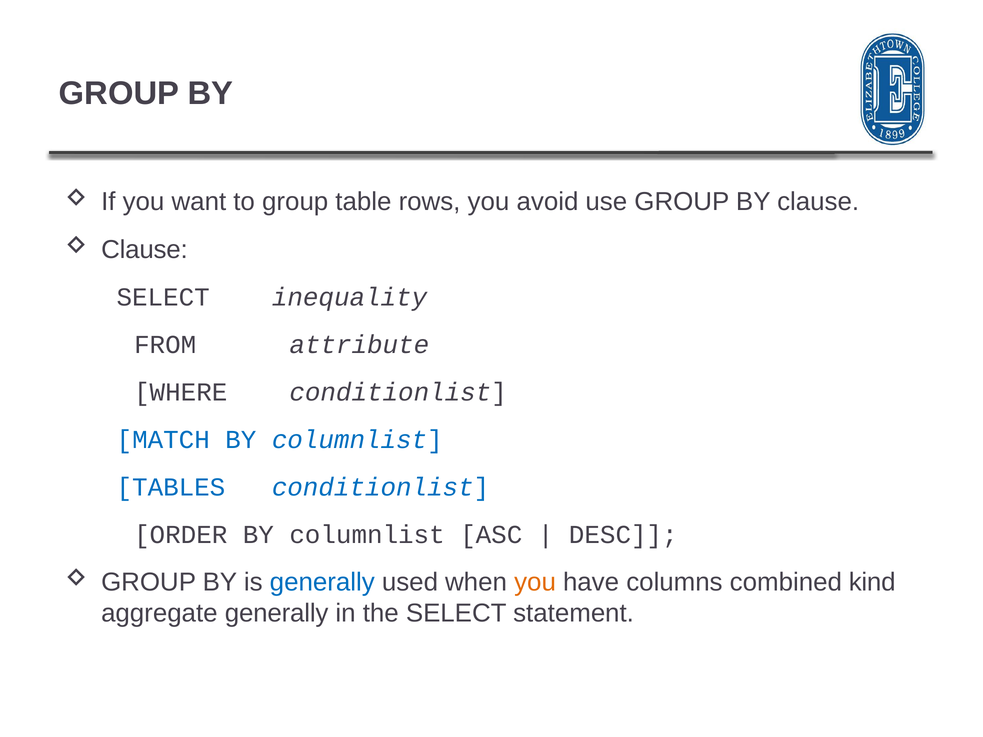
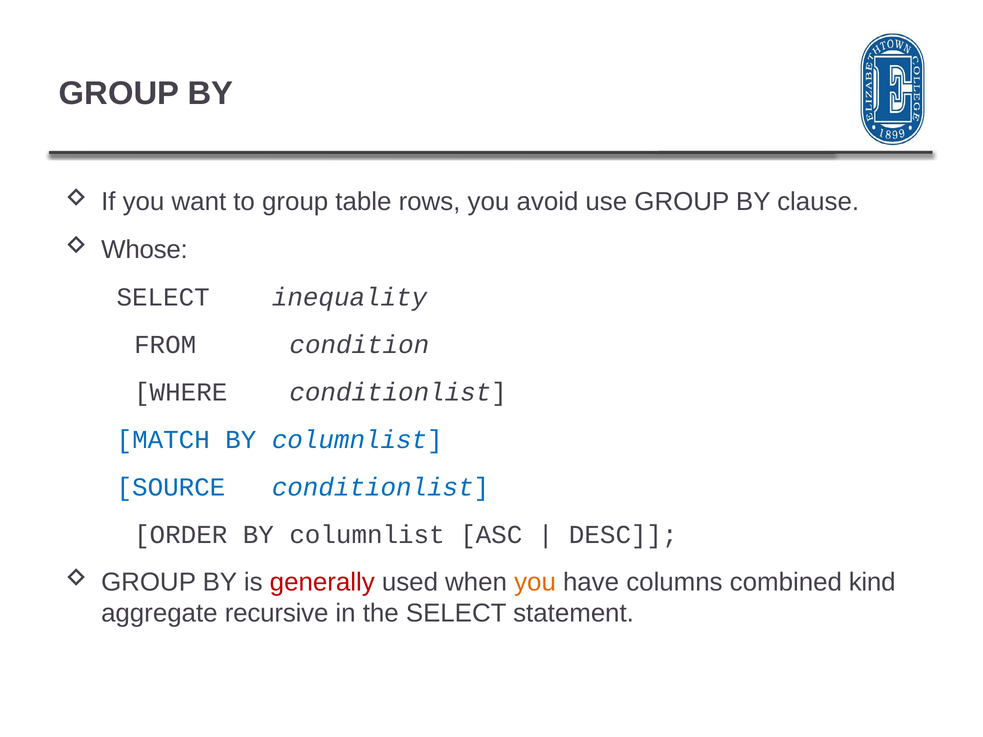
Clause at (144, 250): Clause -> Whose
attribute: attribute -> condition
TABLES: TABLES -> SOURCE
generally at (322, 582) colour: blue -> red
aggregate generally: generally -> recursive
